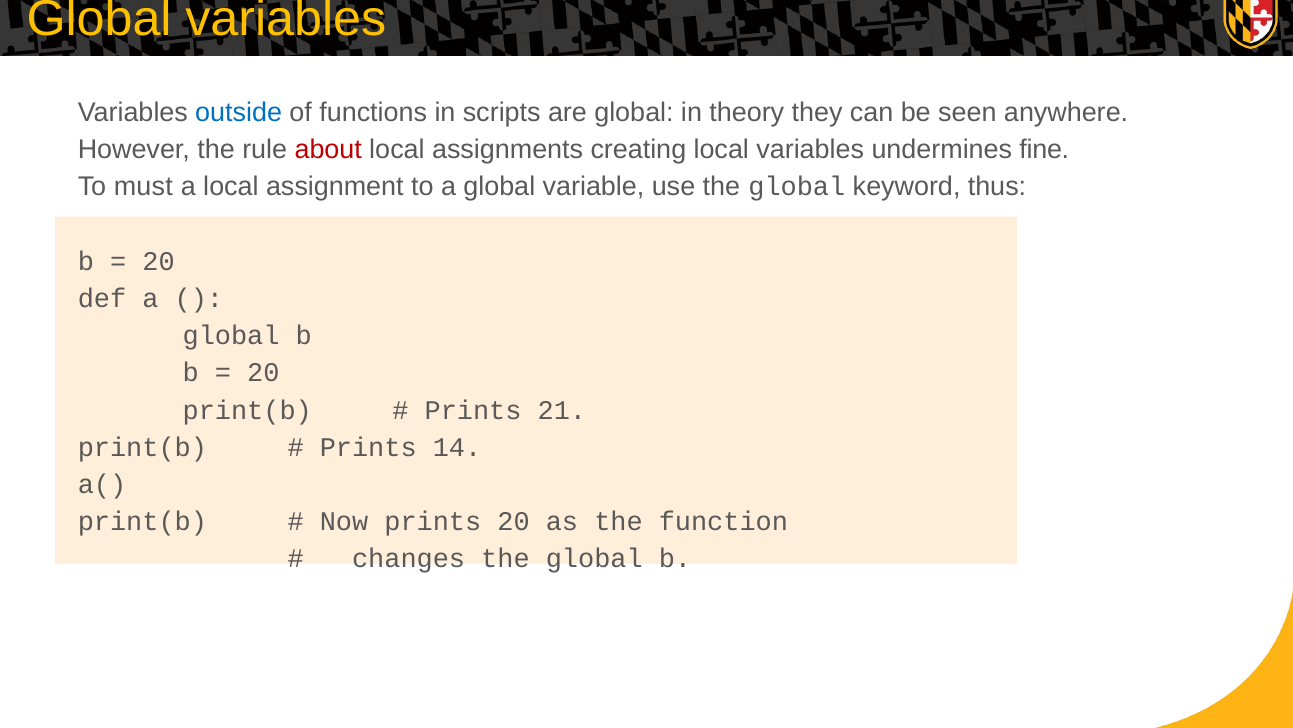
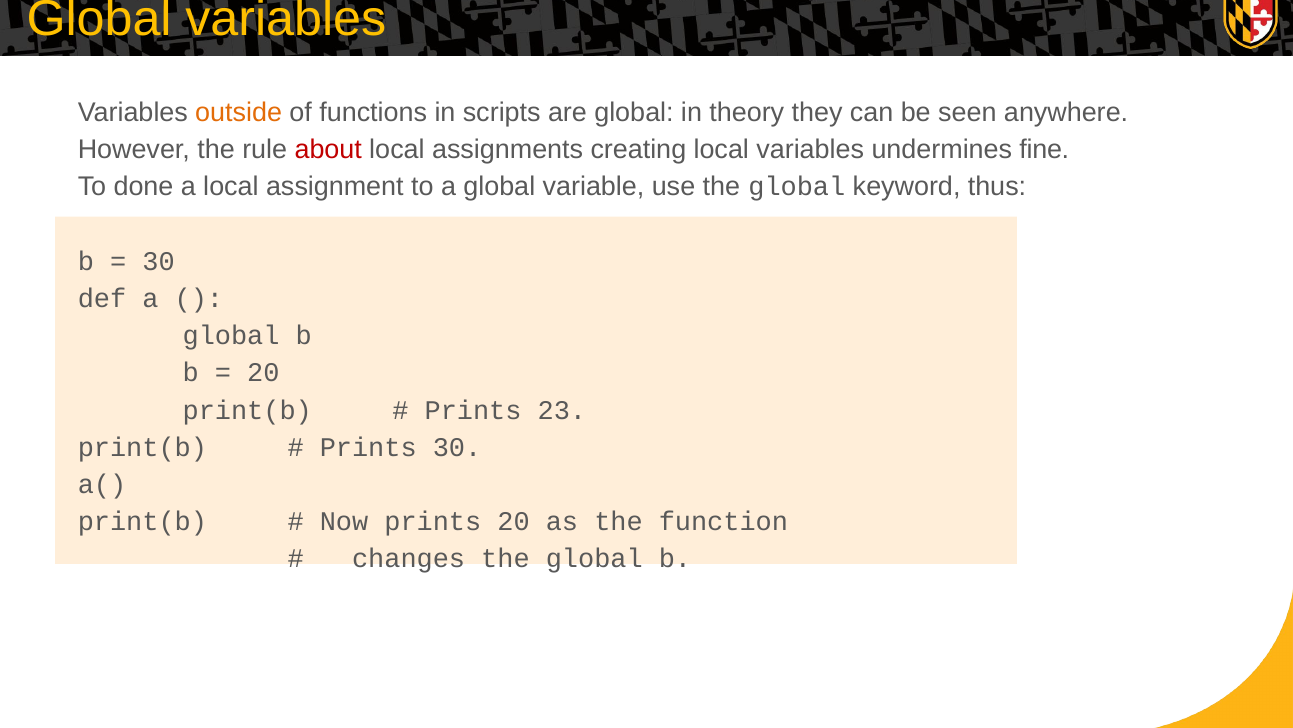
outside colour: blue -> orange
must: must -> done
20 at (159, 261): 20 -> 30
21: 21 -> 23
Prints 14: 14 -> 30
